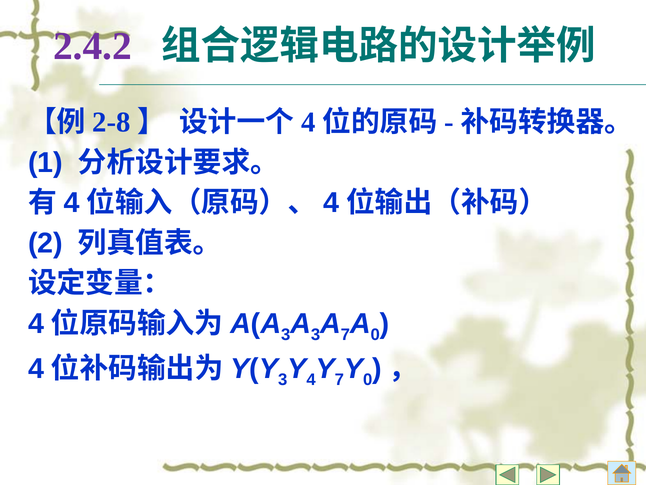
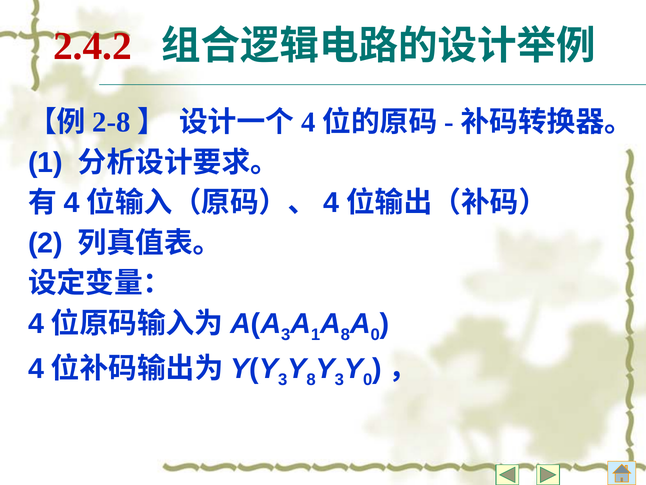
2.4.2 colour: purple -> red
3 at (316, 334): 3 -> 1
7 at (345, 334): 7 -> 8
4 at (311, 379): 4 -> 8
7 at (339, 379): 7 -> 3
